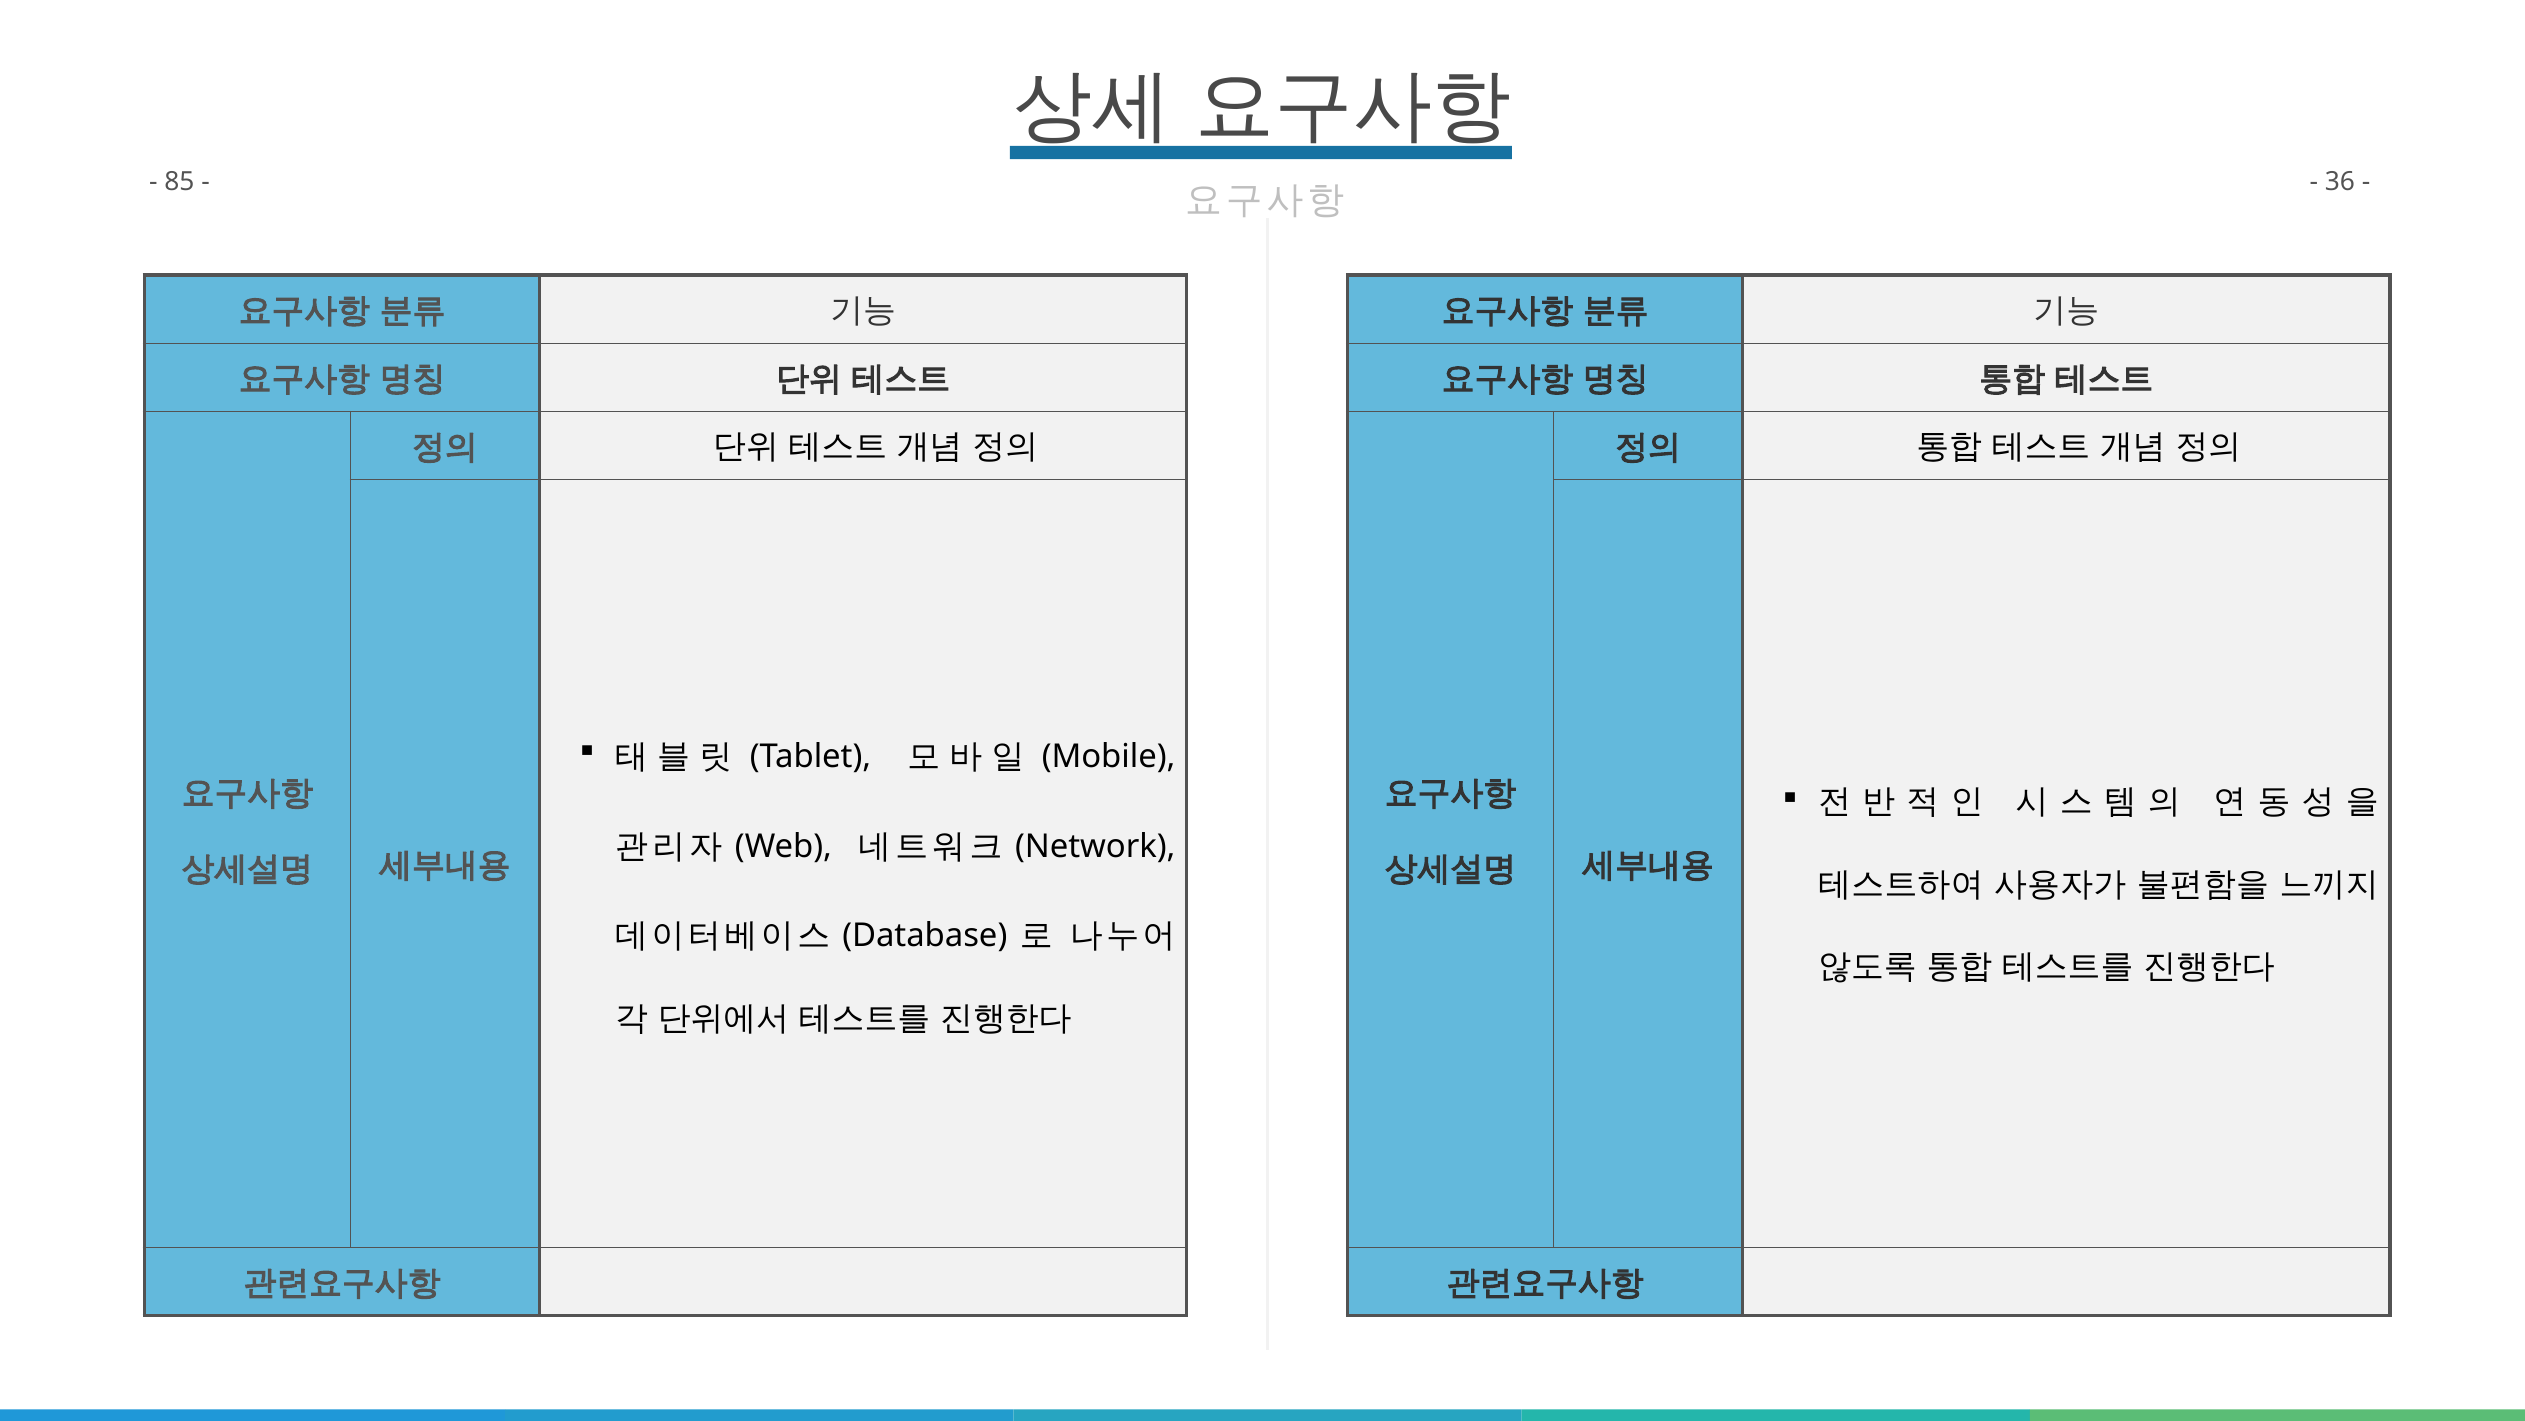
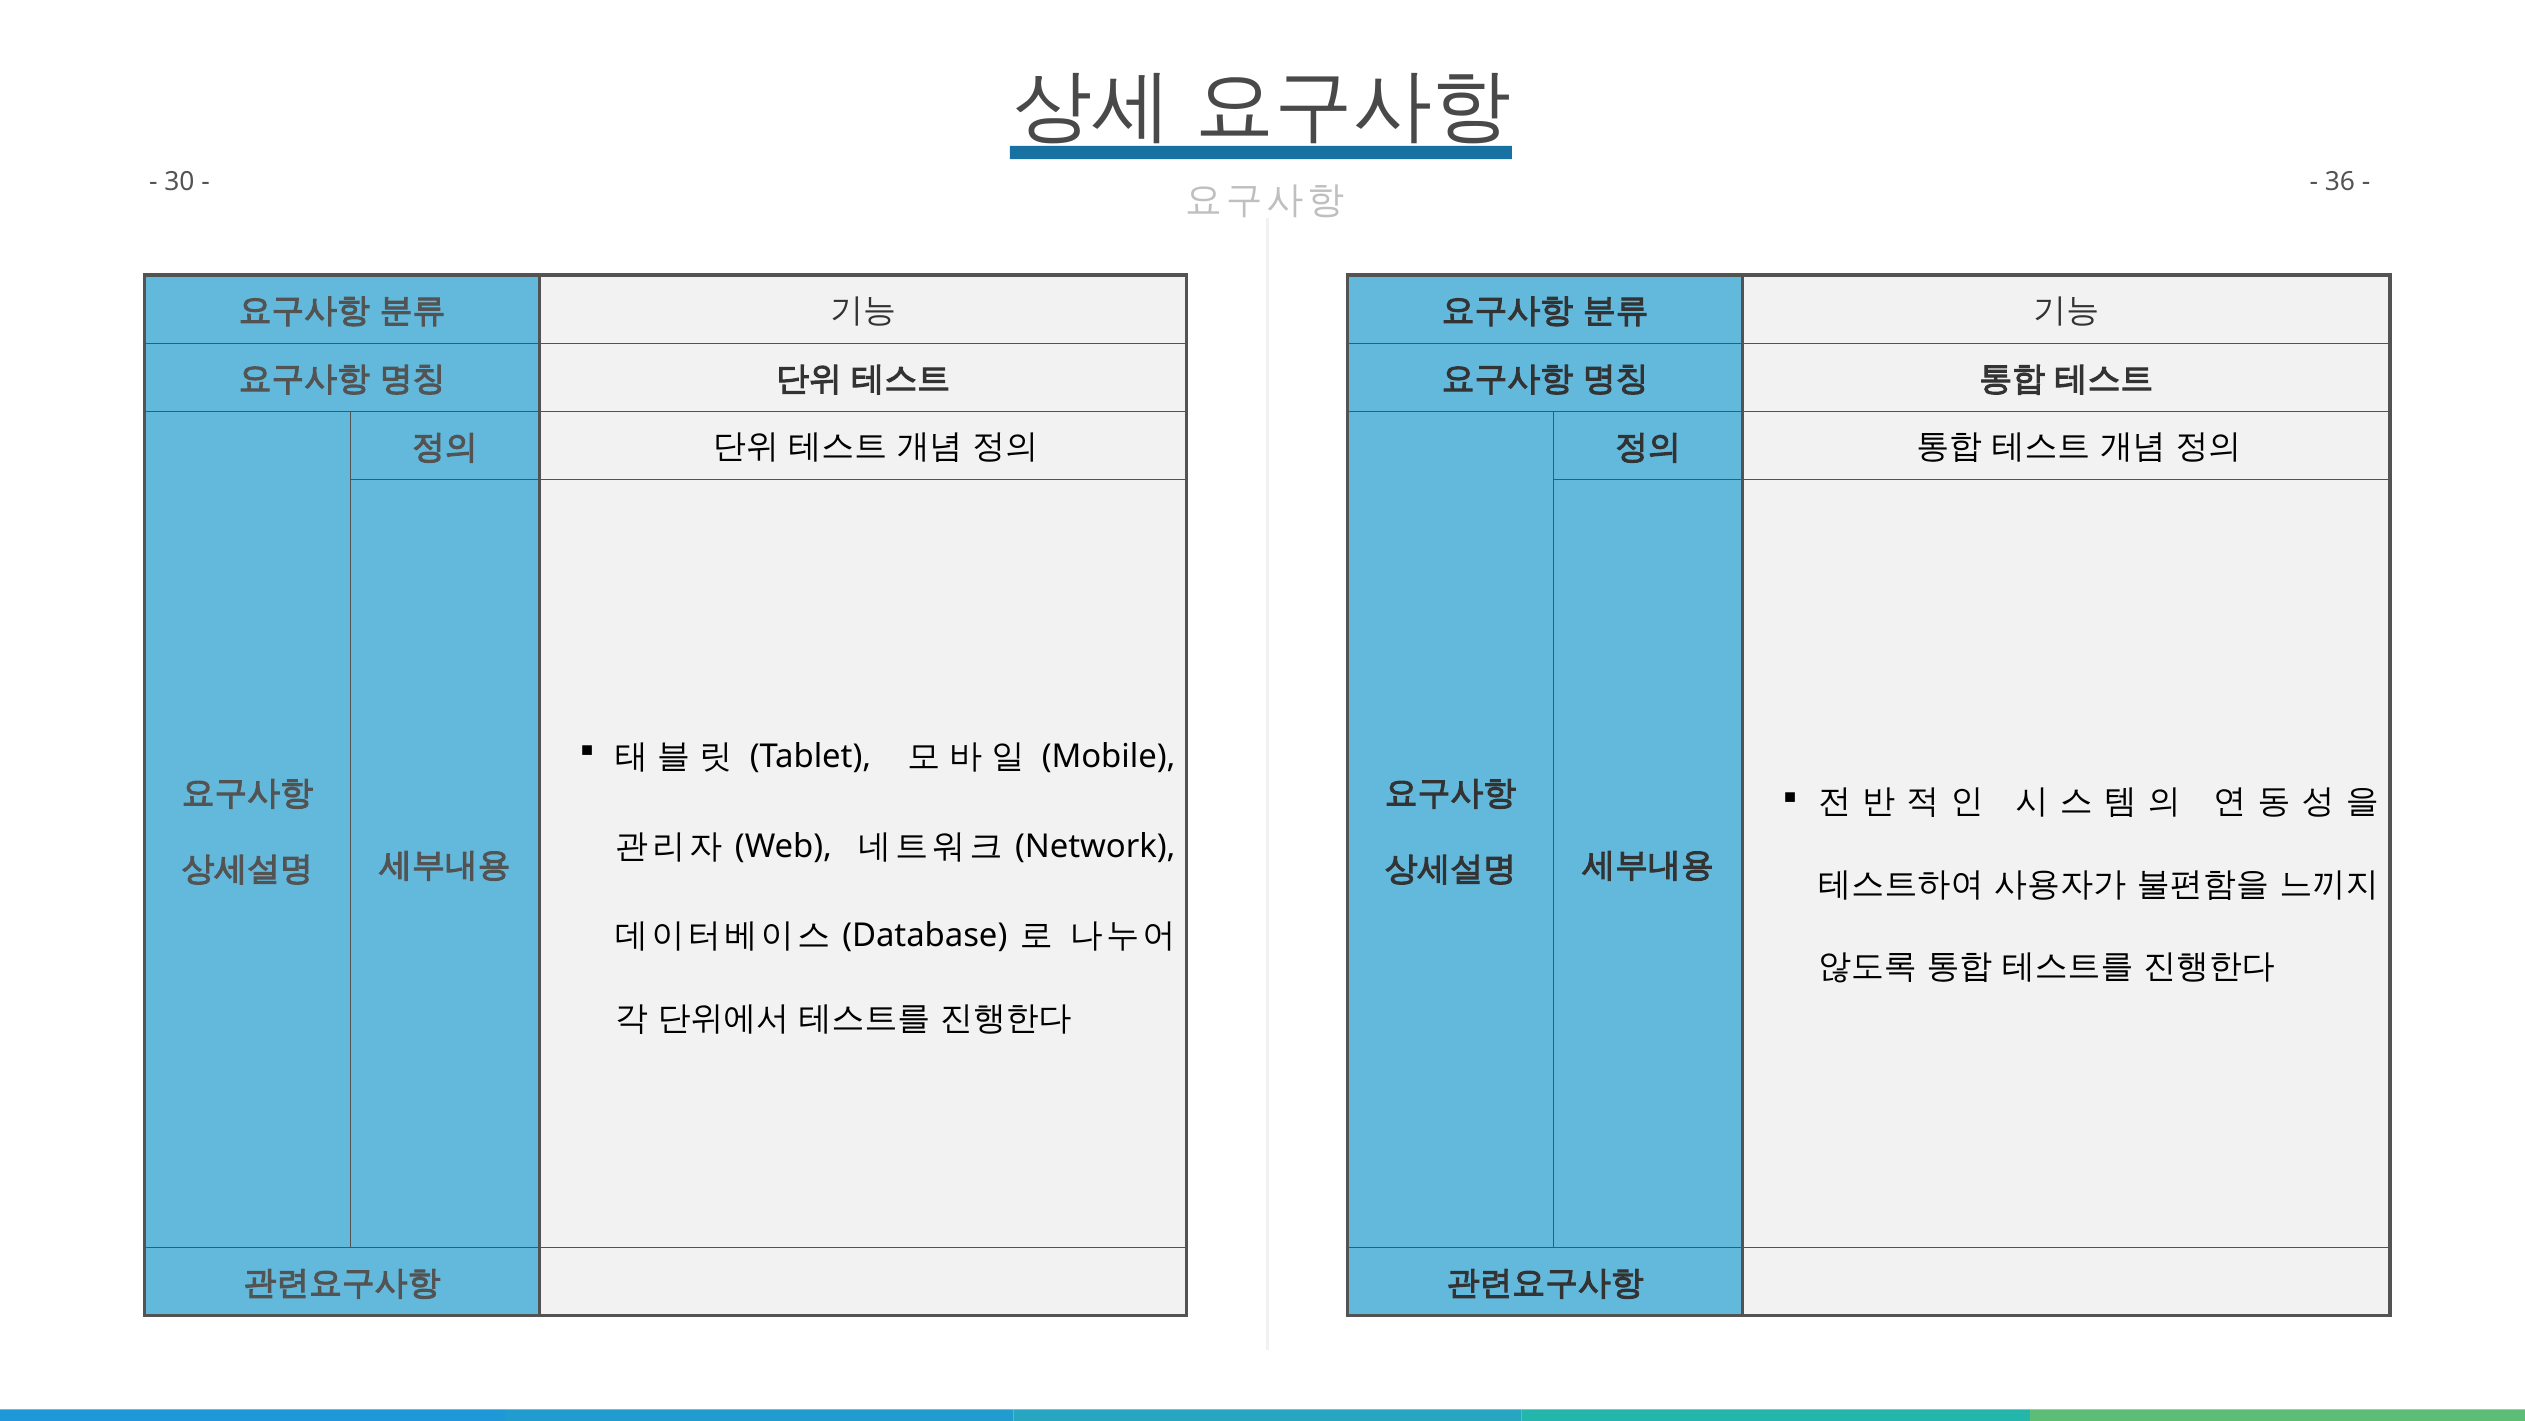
85: 85 -> 30
